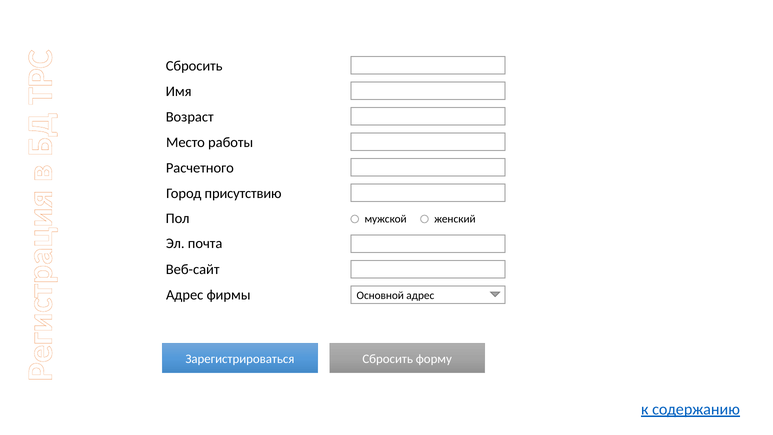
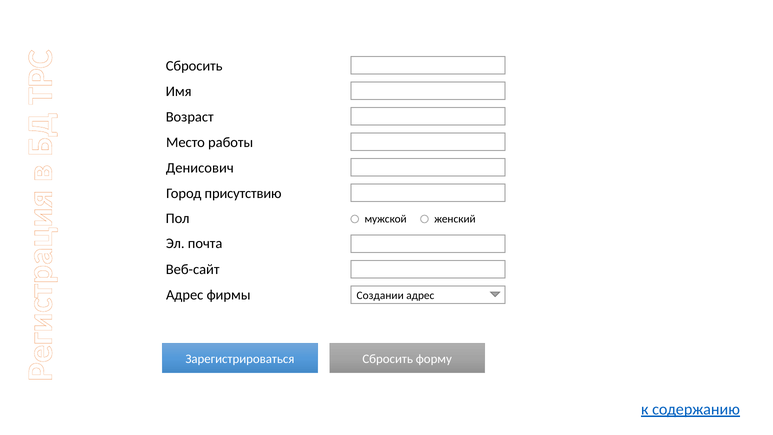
Расчетного: Расчетного -> Денисович
Основной: Основной -> Создании
